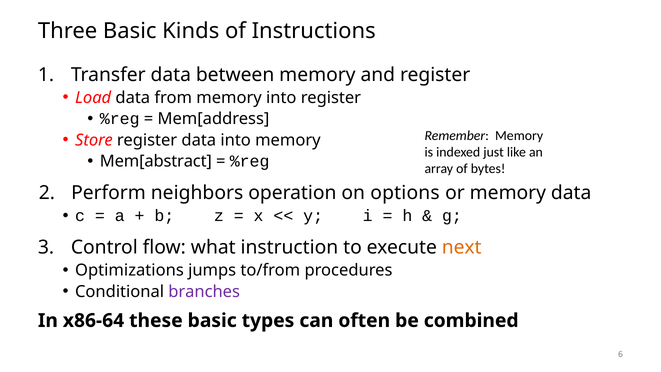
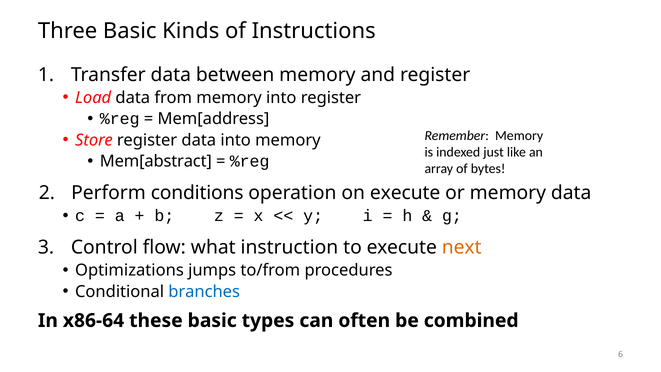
neighbors: neighbors -> conditions
on options: options -> execute
branches colour: purple -> blue
